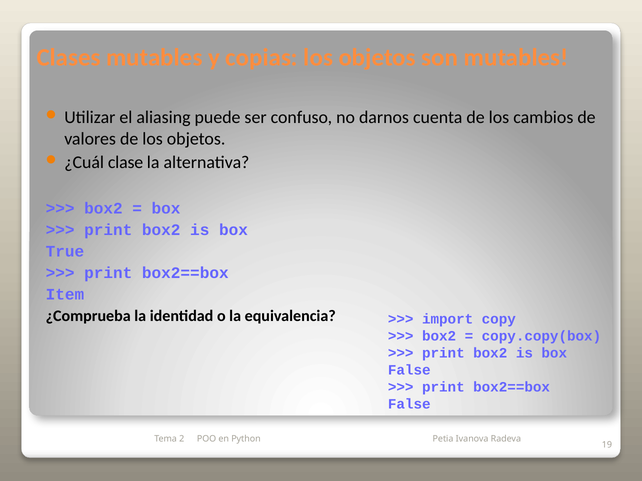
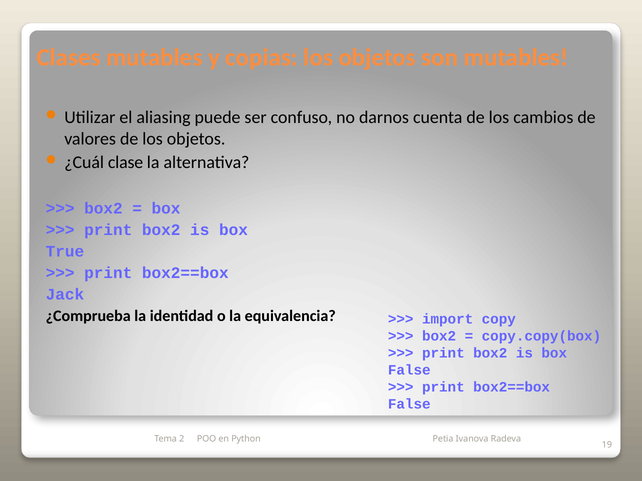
Item: Item -> Jack
